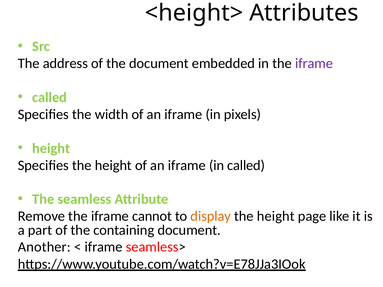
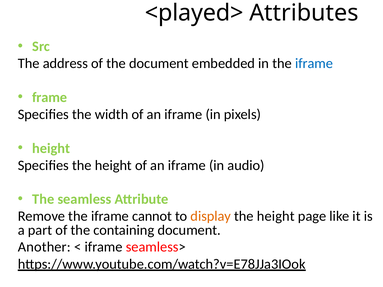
<height>: <height> -> <played>
iframe at (314, 63) colour: purple -> blue
called at (50, 97): called -> frame
in called: called -> audio
